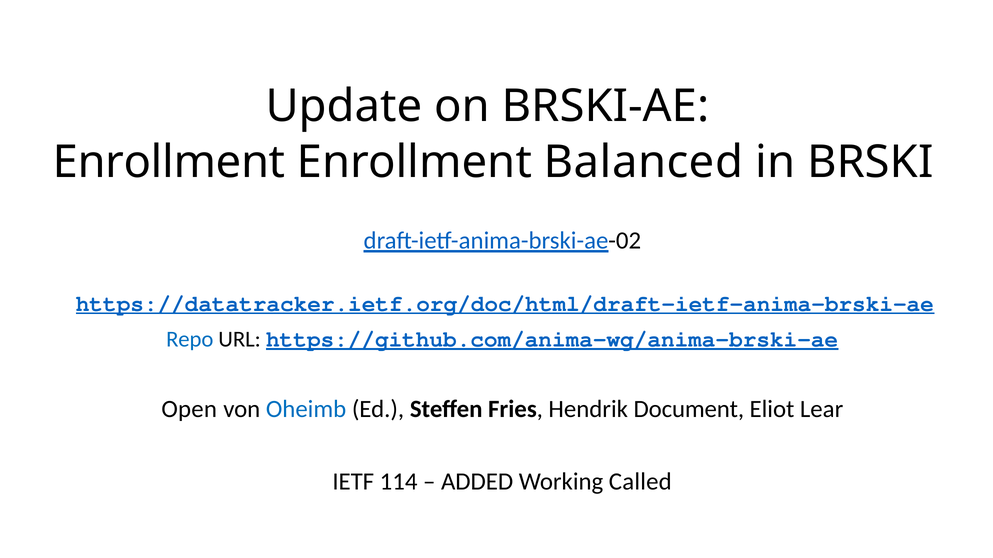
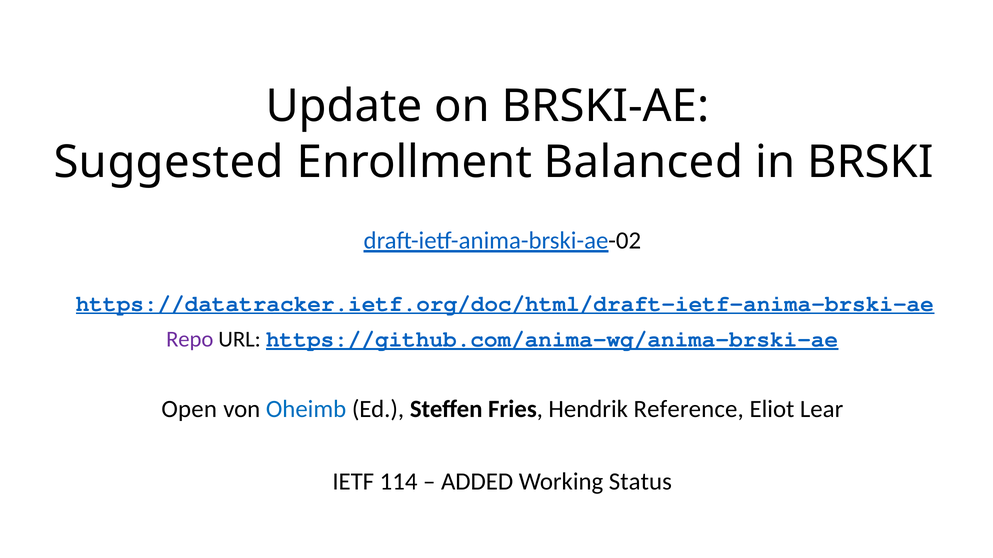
Enrollment at (169, 162): Enrollment -> Suggested
Repo colour: blue -> purple
Document: Document -> Reference
Called: Called -> Status
